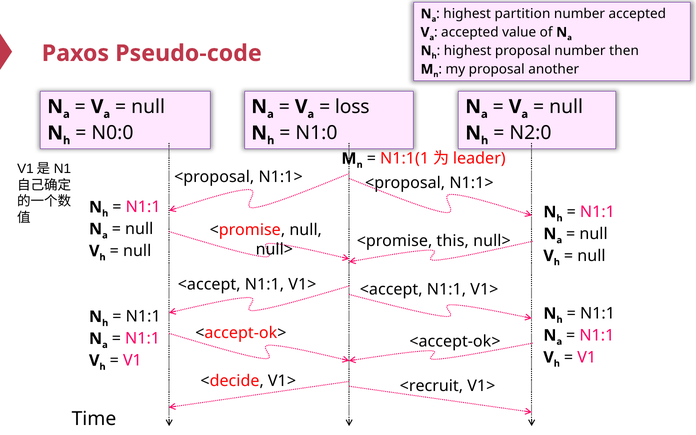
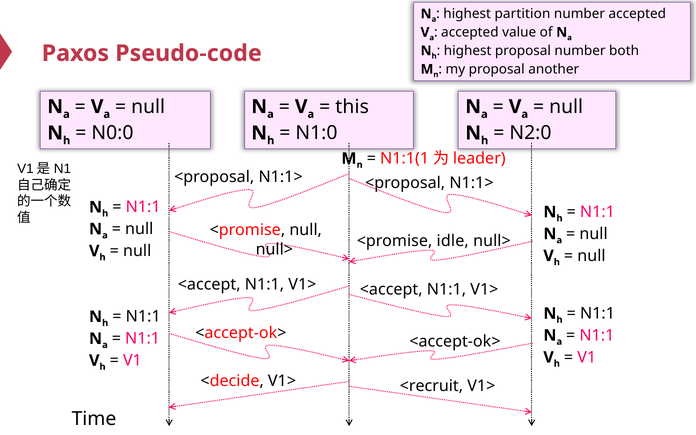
then: then -> both
loss: loss -> this
this: this -> idle
